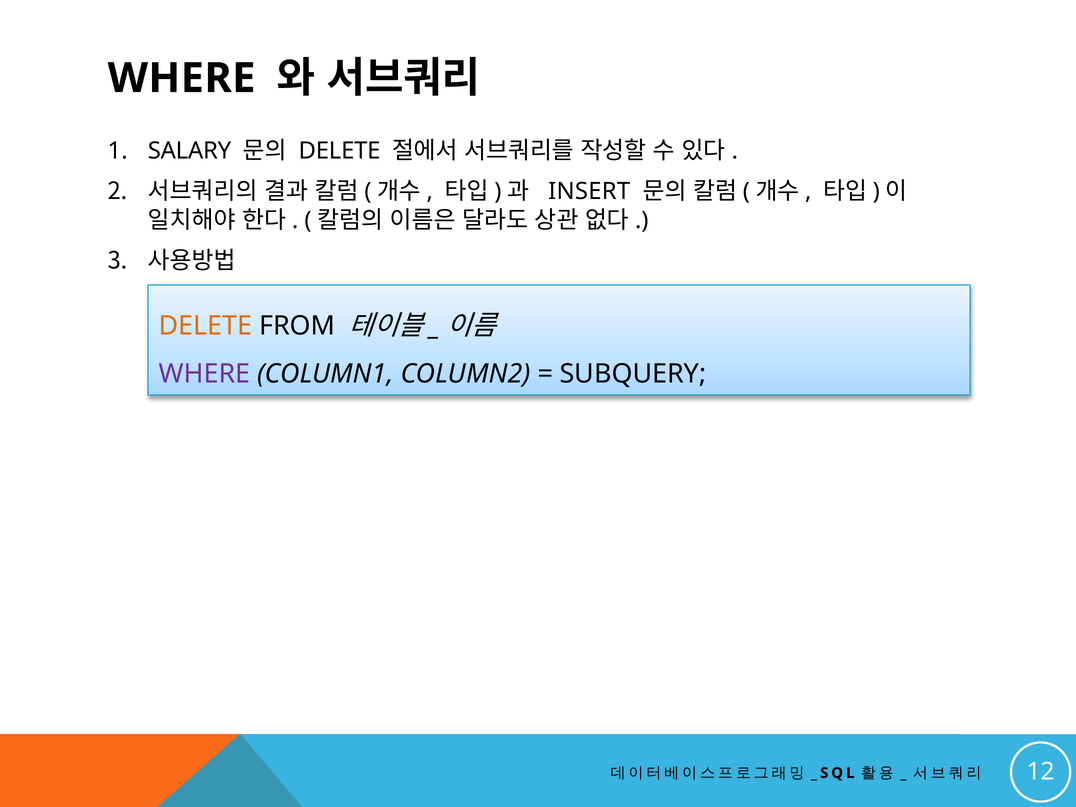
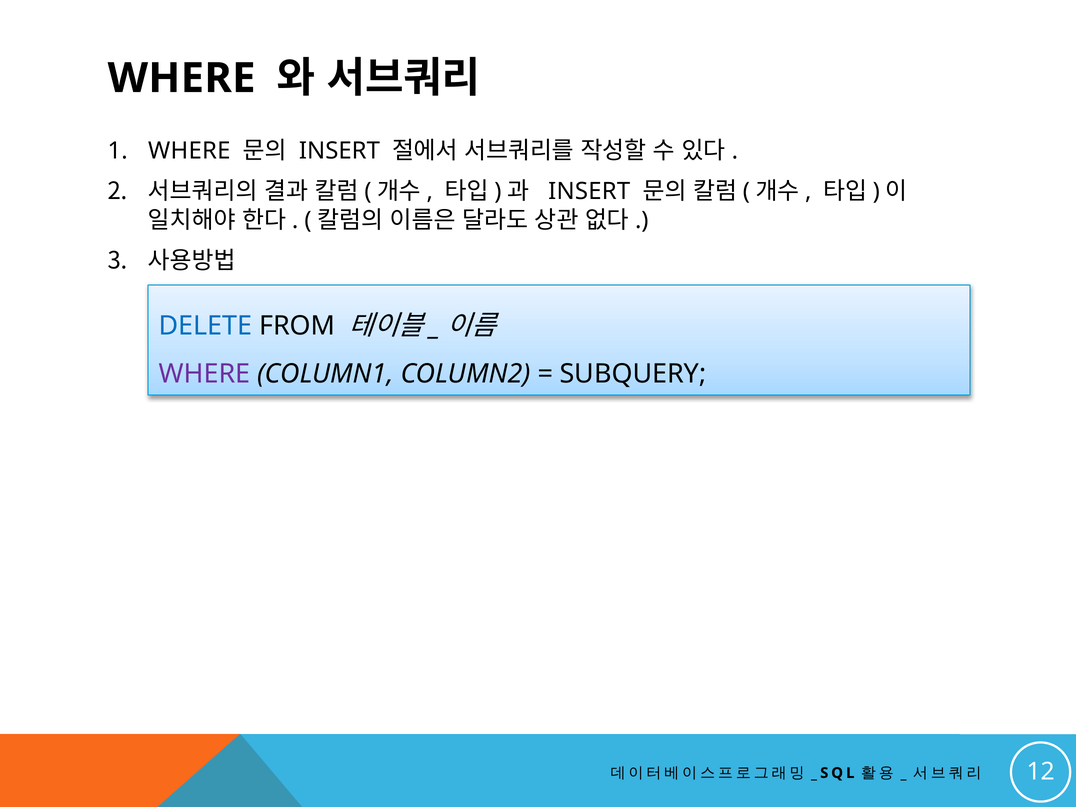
SALARY at (190, 151): SALARY -> WHERE
DELETE at (340, 151): DELETE -> INSERT
DELETE at (205, 326) colour: orange -> blue
